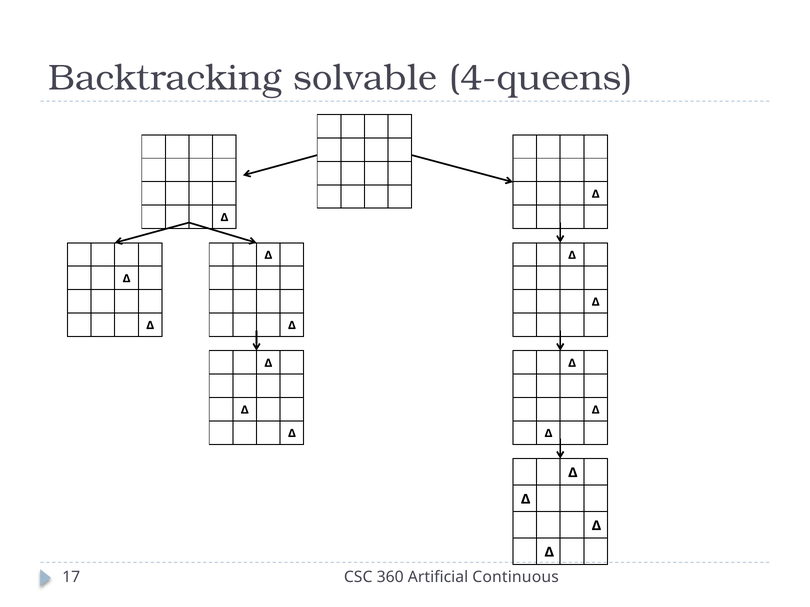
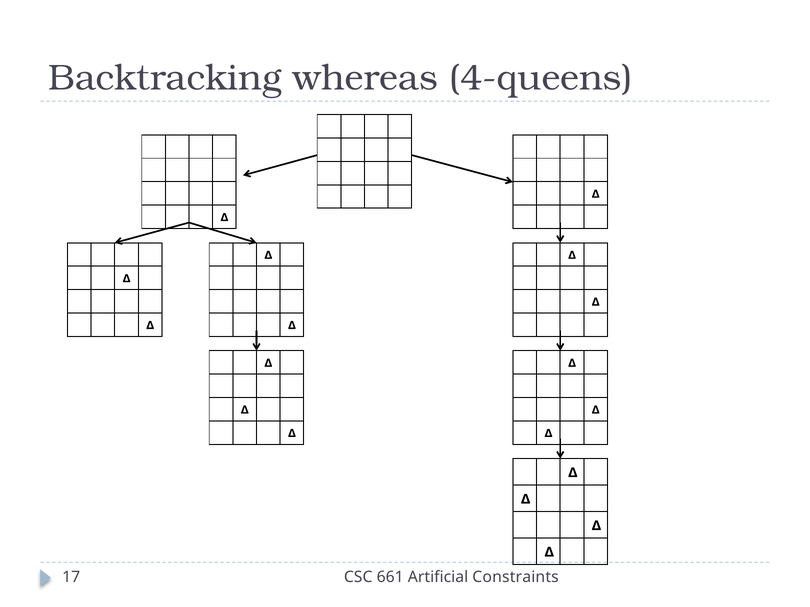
solvable: solvable -> whereas
360: 360 -> 661
Continuous: Continuous -> Constraints
